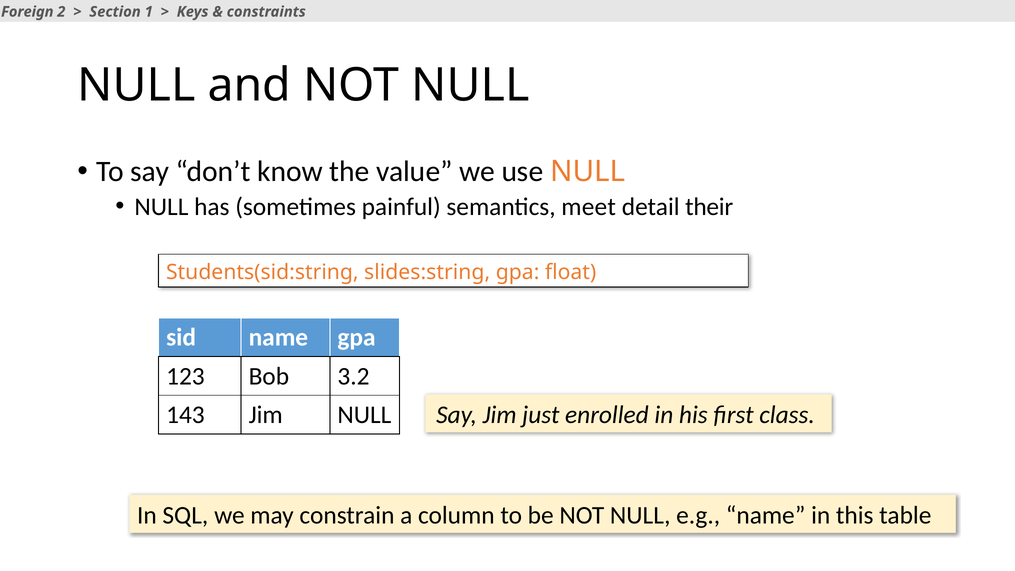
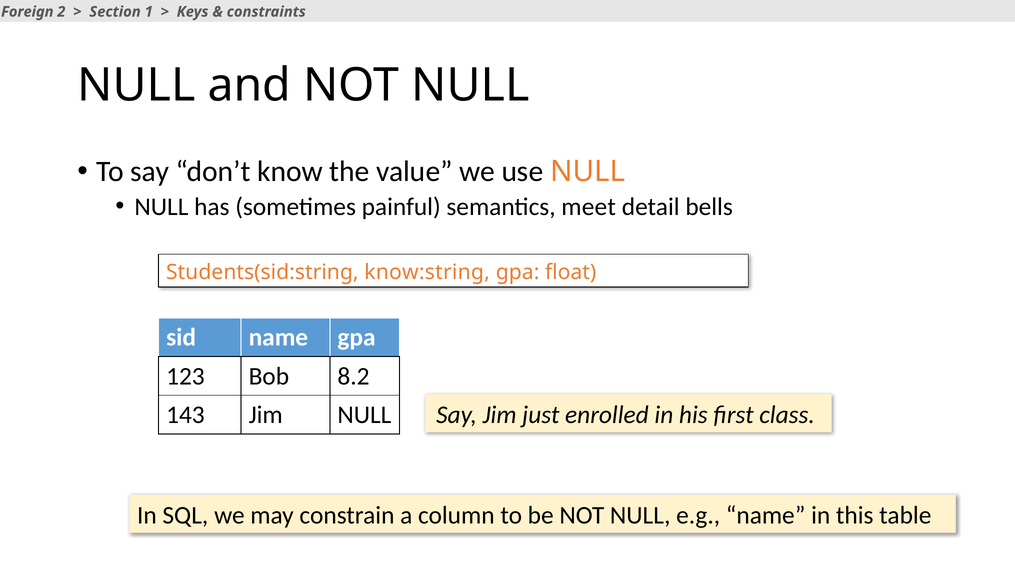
their: their -> bells
slides:string: slides:string -> know:string
3.2: 3.2 -> 8.2
